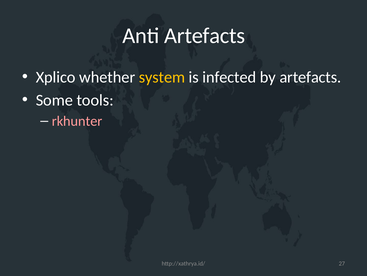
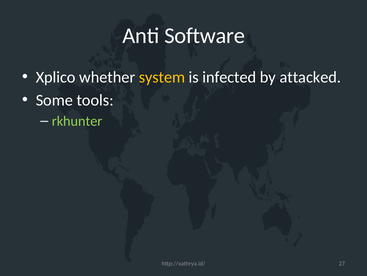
Anti Artefacts: Artefacts -> Software
by artefacts: artefacts -> attacked
rkhunter colour: pink -> light green
